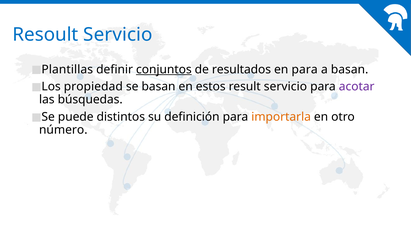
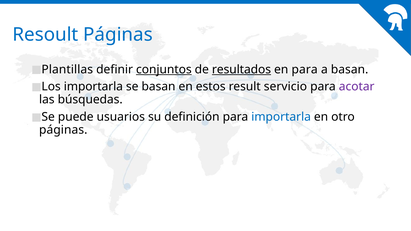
Resoult Servicio: Servicio -> Páginas
resultados underline: none -> present
Los propiedad: propiedad -> importarla
distintos: distintos -> usuarios
importarla at (281, 117) colour: orange -> blue
número at (63, 130): número -> páginas
